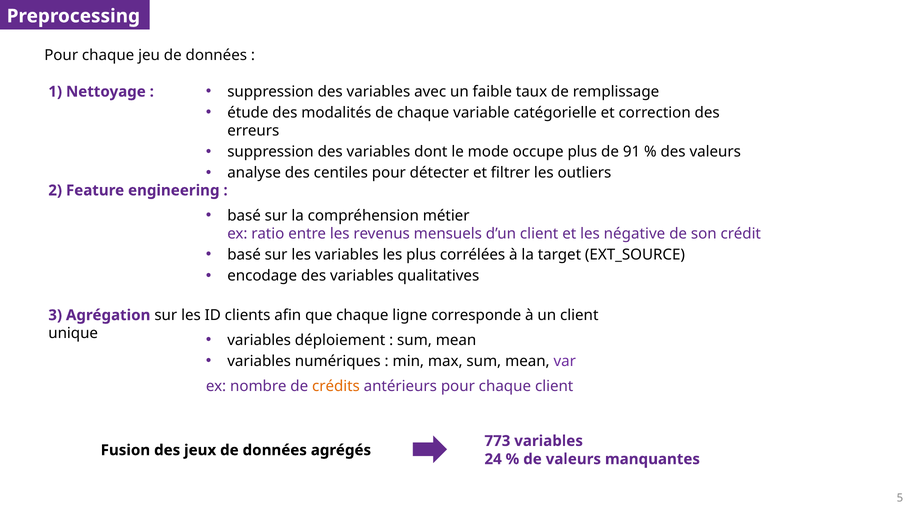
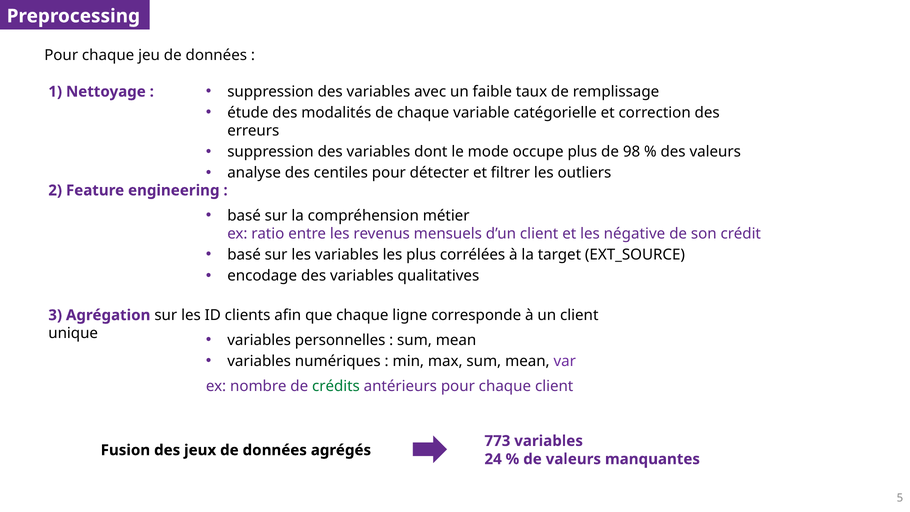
91: 91 -> 98
déploiement: déploiement -> personnelles
crédits colour: orange -> green
